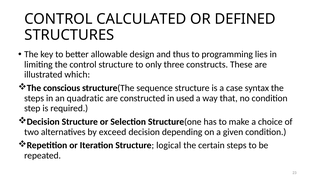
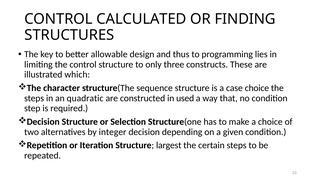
DEFINED: DEFINED -> FINDING
conscious: conscious -> character
case syntax: syntax -> choice
exceed: exceed -> integer
logical: logical -> largest
